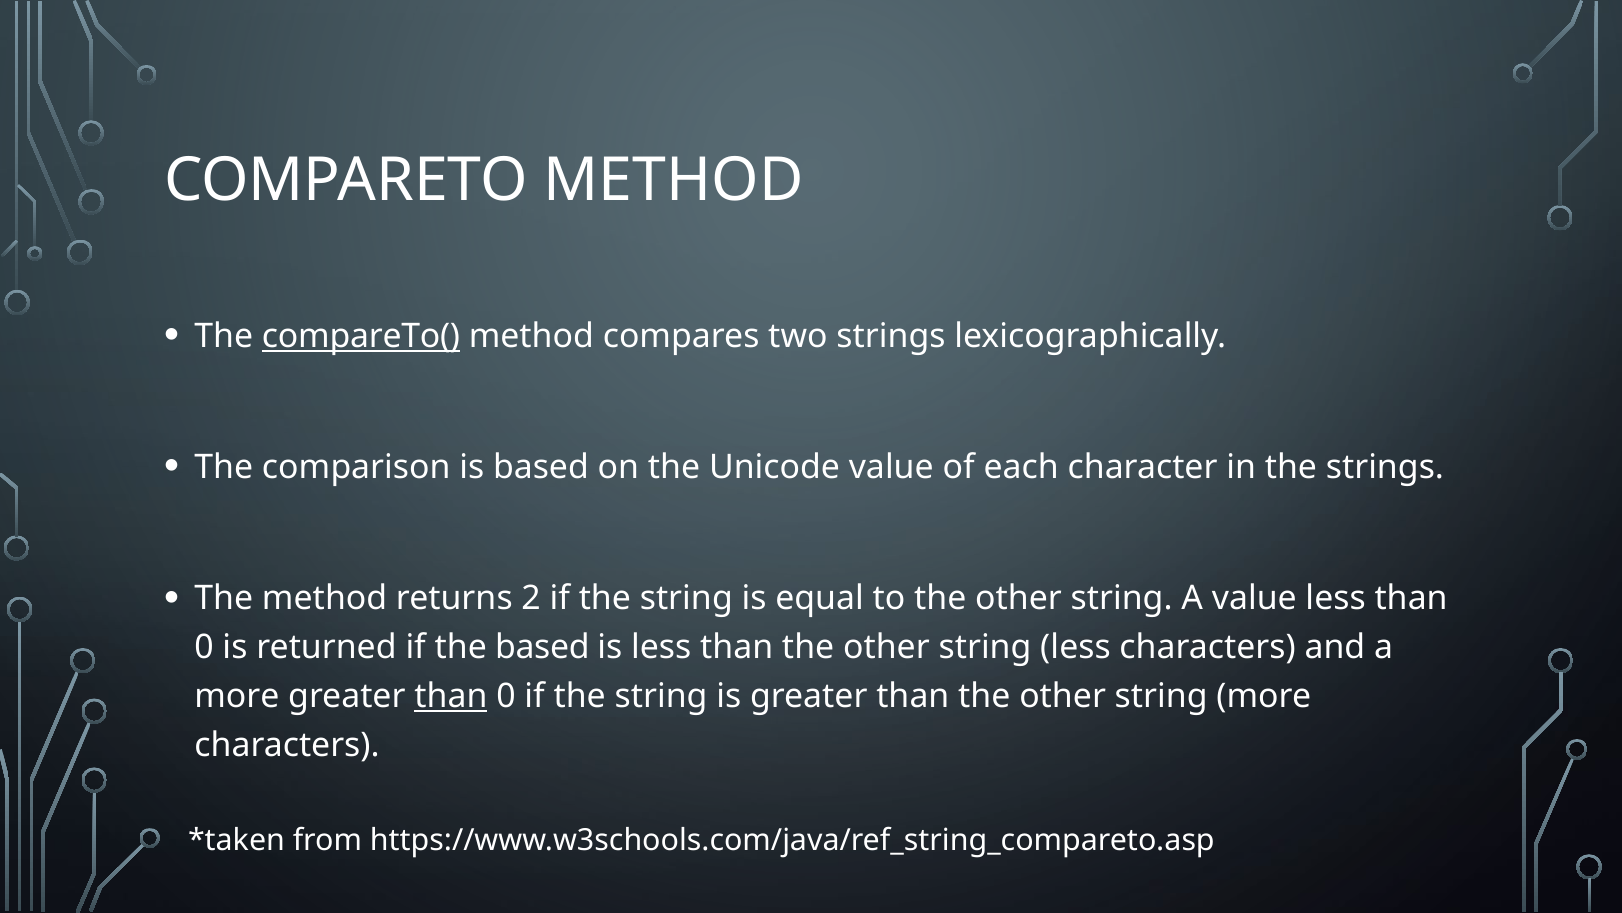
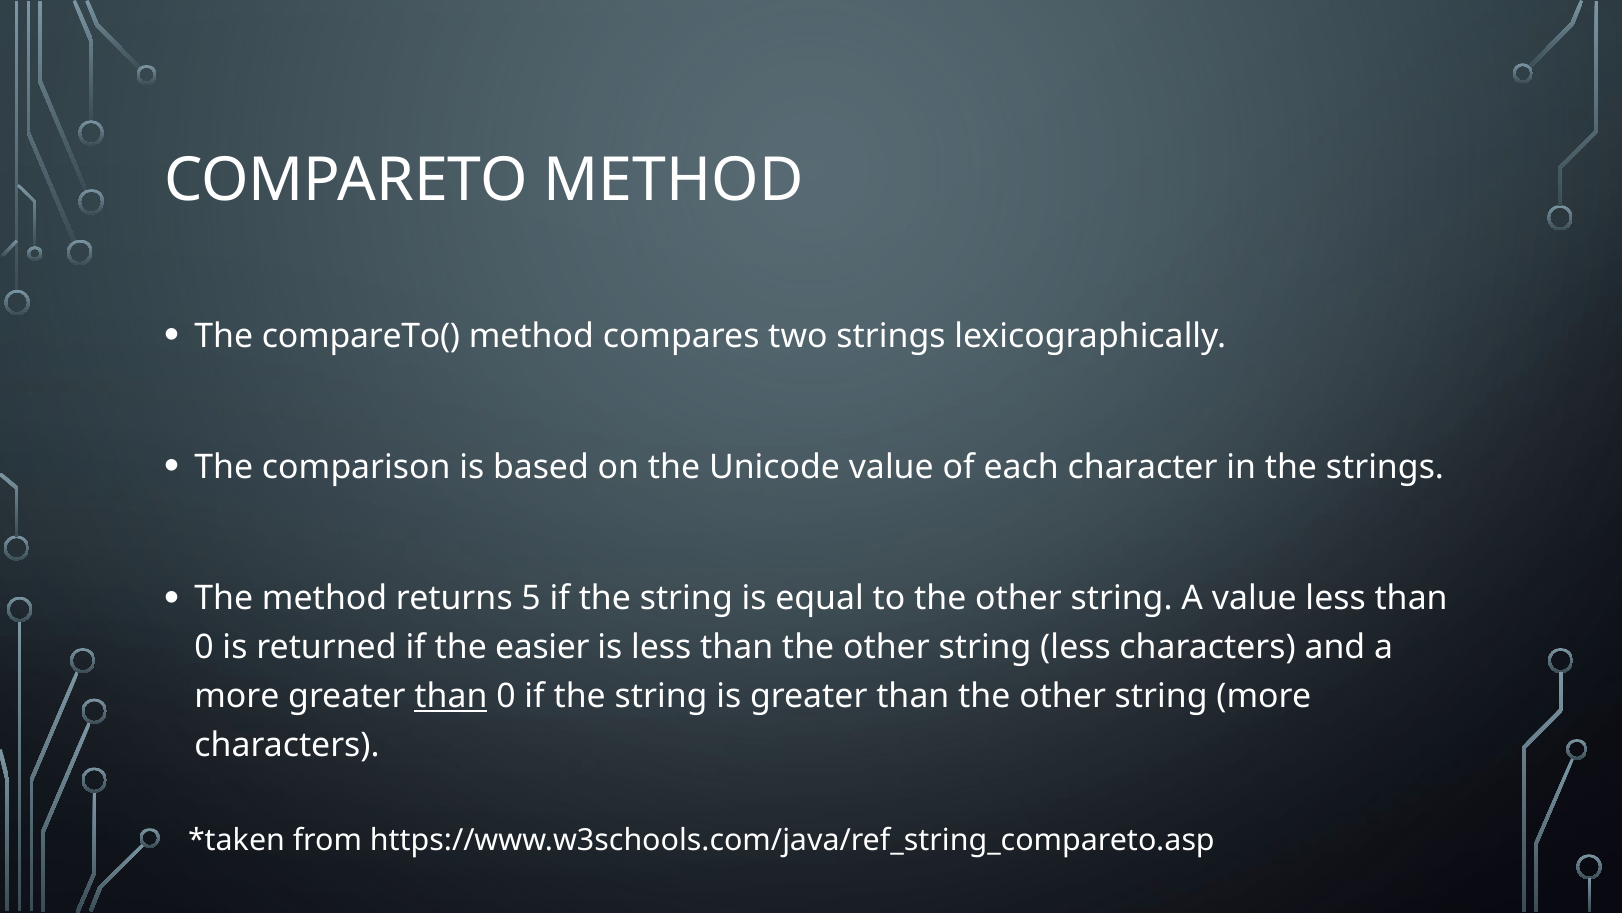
compareTo( underline: present -> none
2: 2 -> 5
the based: based -> easier
